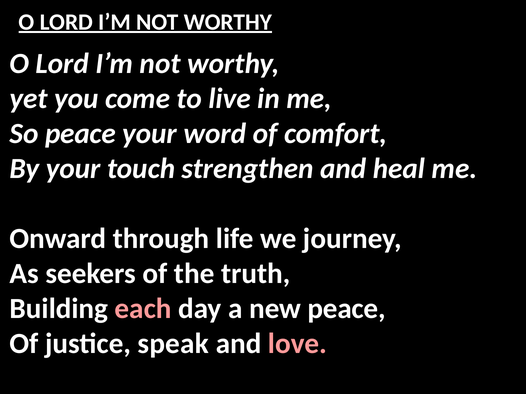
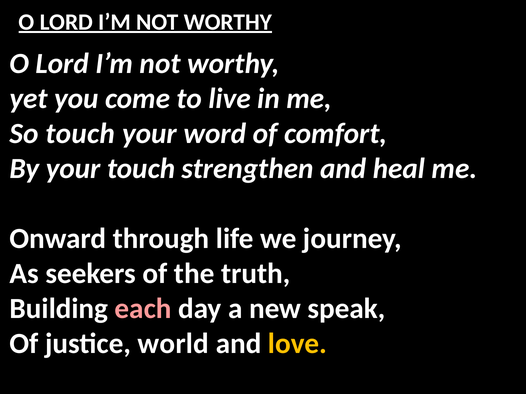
So peace: peace -> touch
new peace: peace -> speak
speak: speak -> world
love colour: pink -> yellow
